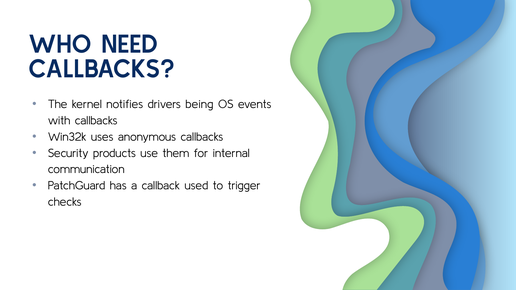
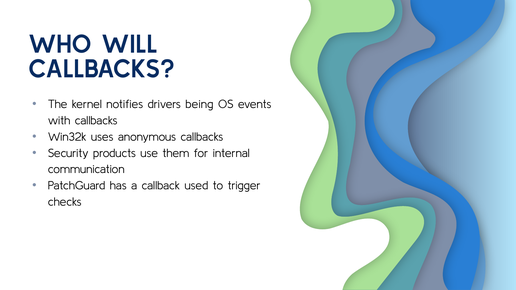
NEED: NEED -> WILL
